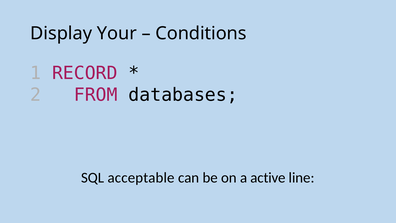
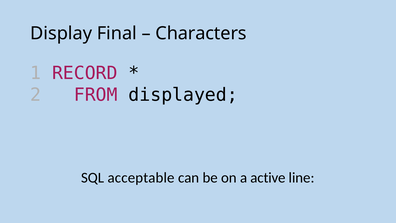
Your: Your -> Final
Conditions: Conditions -> Characters
databases: databases -> displayed
